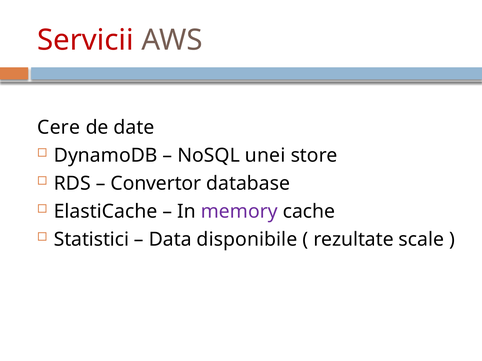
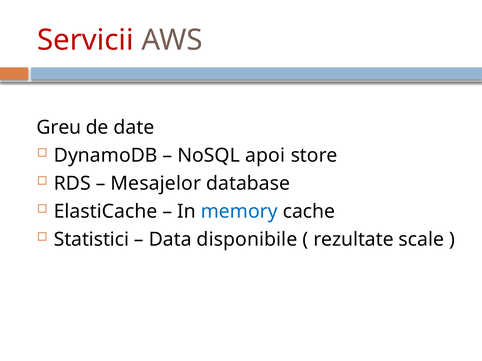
Cere: Cere -> Greu
unei: unei -> apoi
Convertor: Convertor -> Mesajelor
memory colour: purple -> blue
